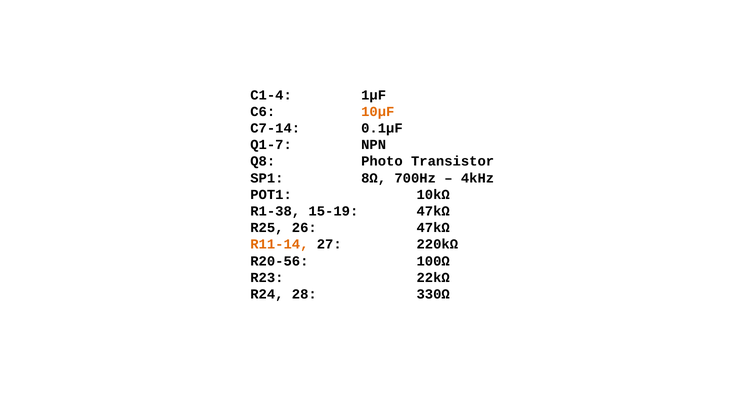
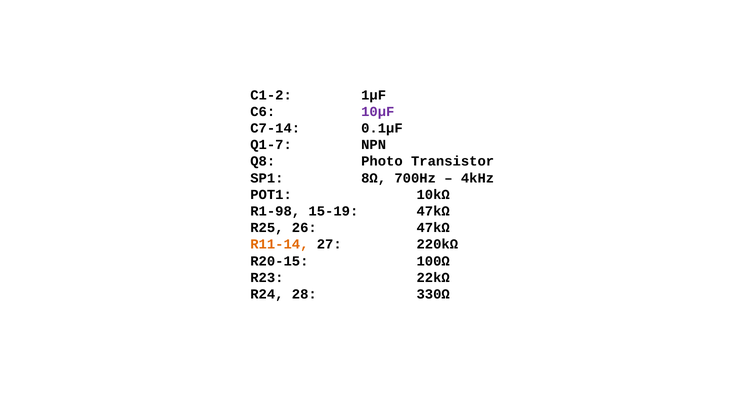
C1-4: C1-4 -> C1-2
10µF colour: orange -> purple
R1-38: R1-38 -> R1-98
R20-56: R20-56 -> R20-15
